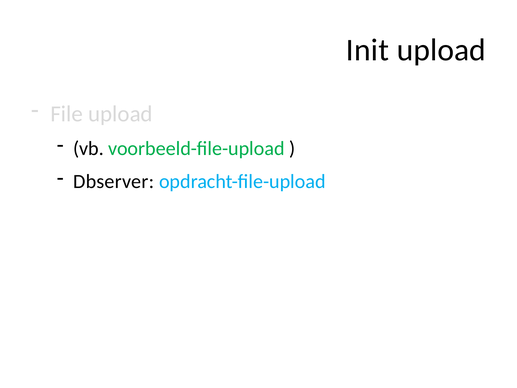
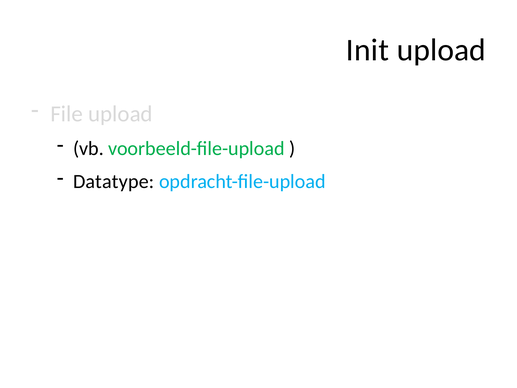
Dbserver: Dbserver -> Datatype
